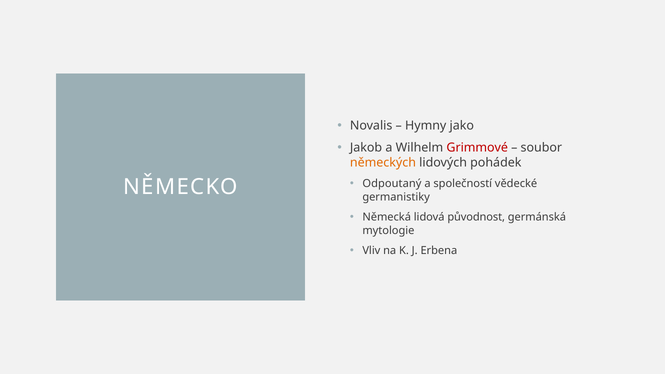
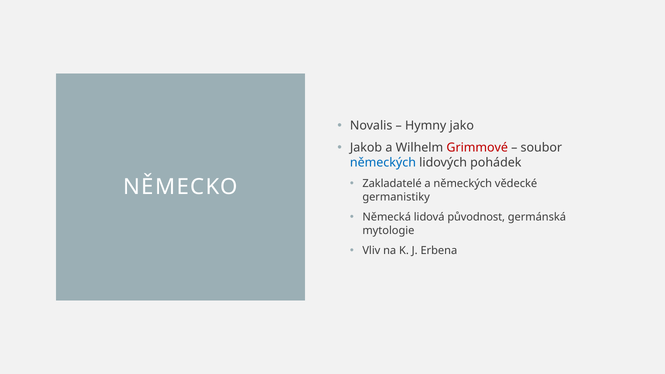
německých at (383, 163) colour: orange -> blue
Odpoutaný: Odpoutaný -> Zakladatelé
a společností: společností -> německých
